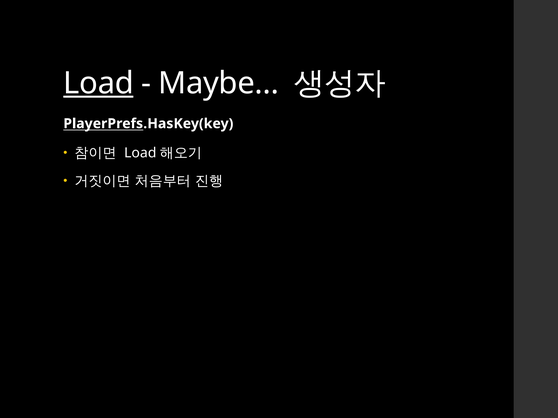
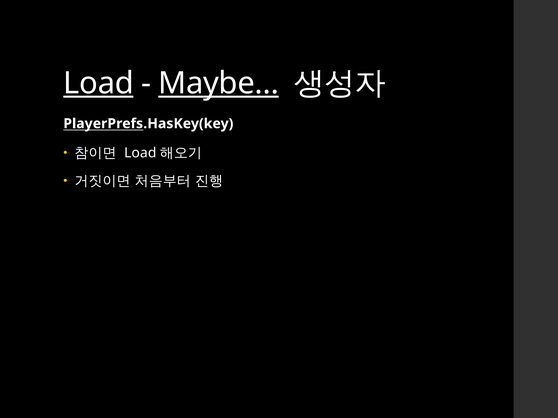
Maybe… underline: none -> present
